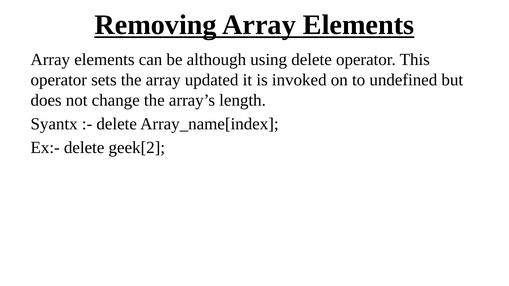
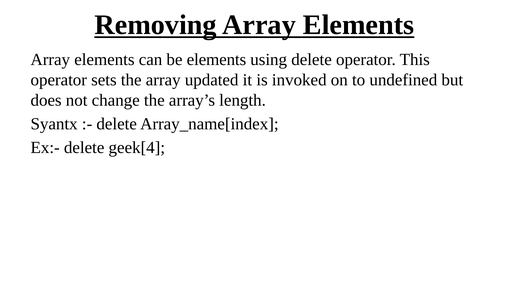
be although: although -> elements
geek[2: geek[2 -> geek[4
